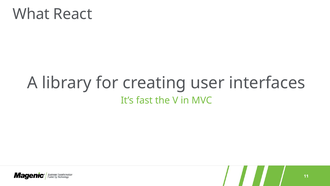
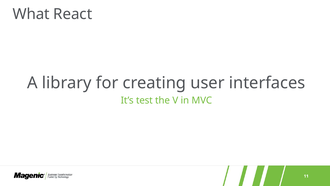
fast: fast -> test
